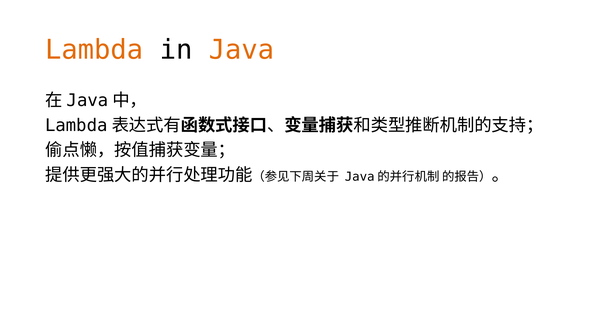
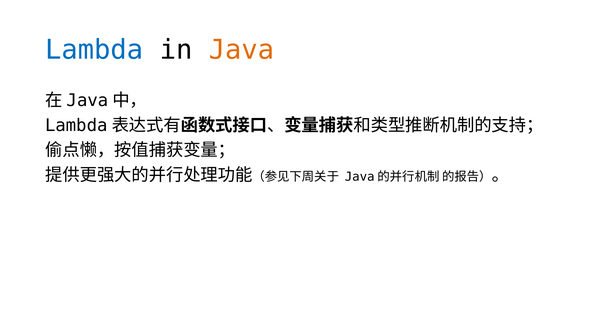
Lambda colour: orange -> blue
